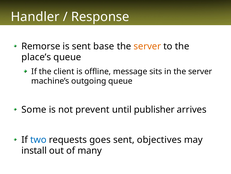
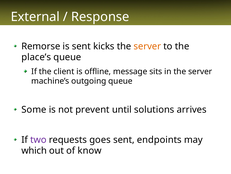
Handler: Handler -> External
base: base -> kicks
publisher: publisher -> solutions
two colour: blue -> purple
objectives: objectives -> endpoints
install: install -> which
many: many -> know
